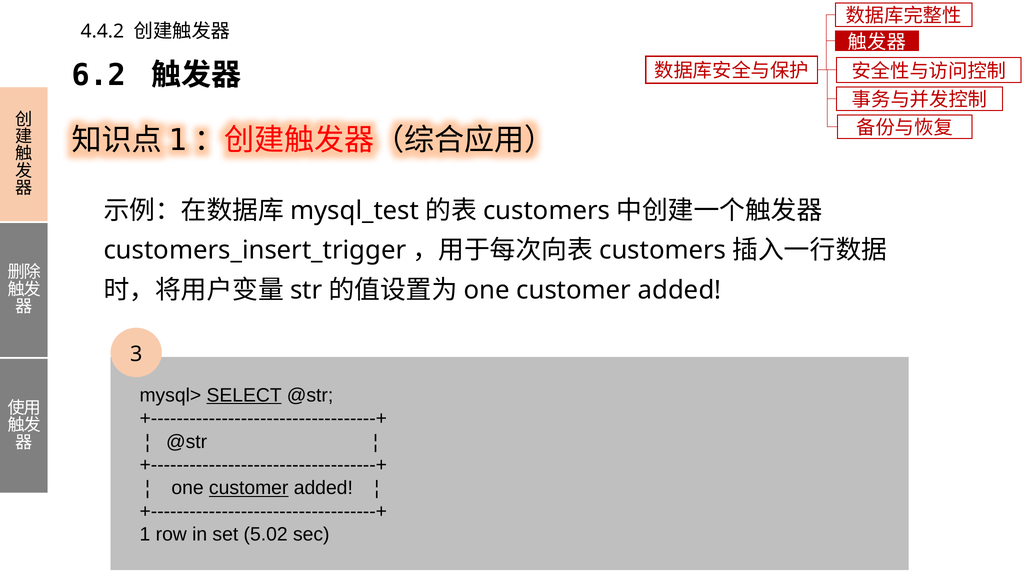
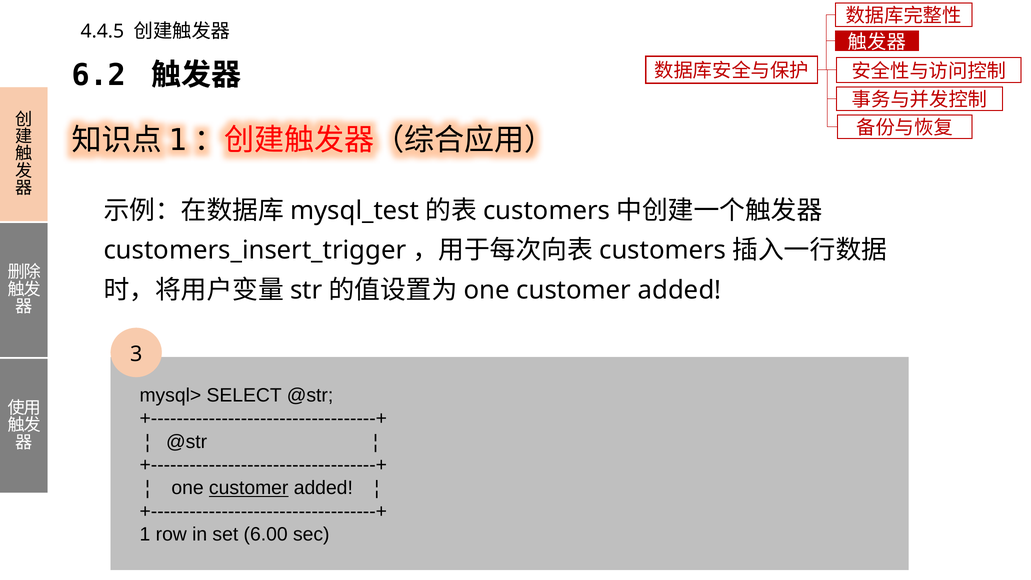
4.4.2: 4.4.2 -> 4.4.5
SELECT underline: present -> none
5.02: 5.02 -> 6.00
